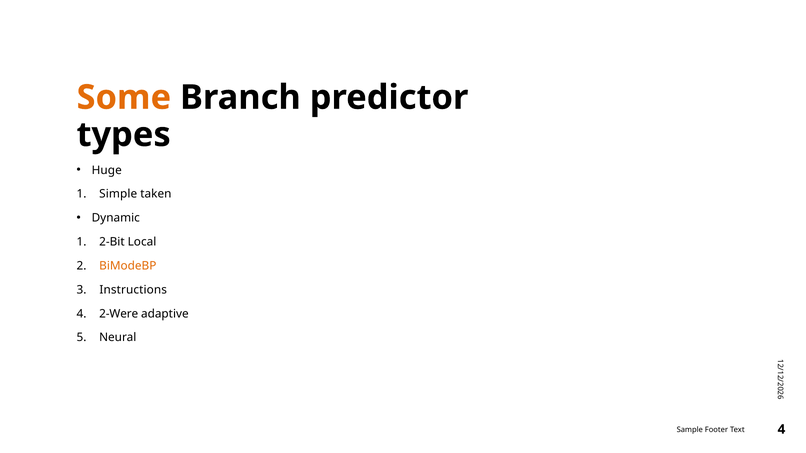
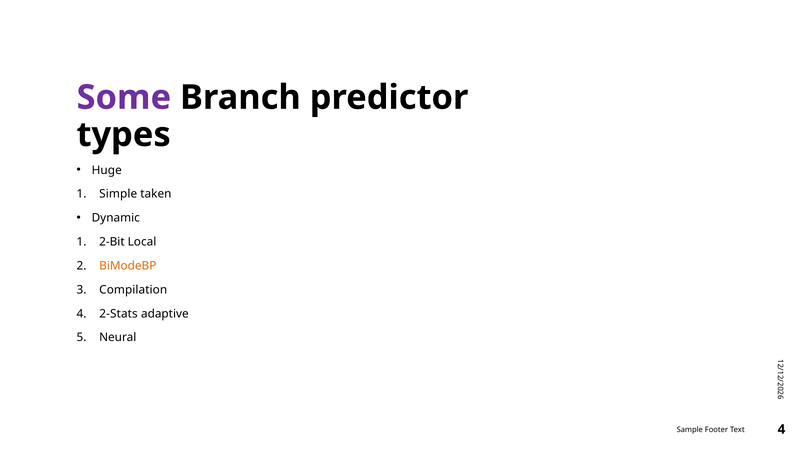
Some colour: orange -> purple
Instructions: Instructions -> Compilation
2-Were: 2-Were -> 2-Stats
